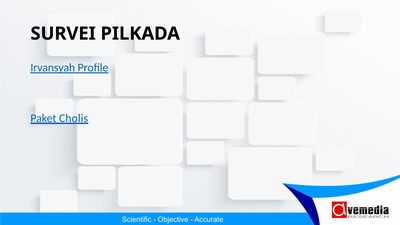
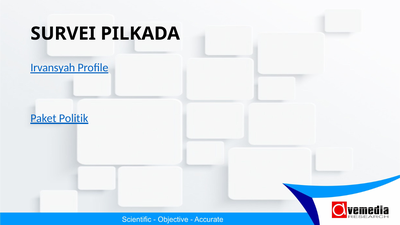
Cholis: Cholis -> Politik
